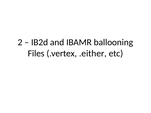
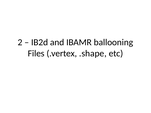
.either: .either -> .shape
